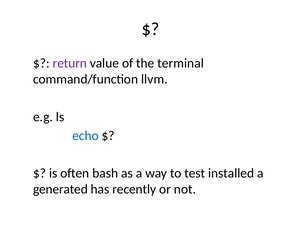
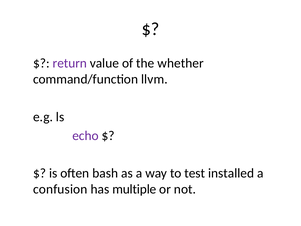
terminal: terminal -> whether
echo colour: blue -> purple
generated: generated -> confusion
recently: recently -> multiple
